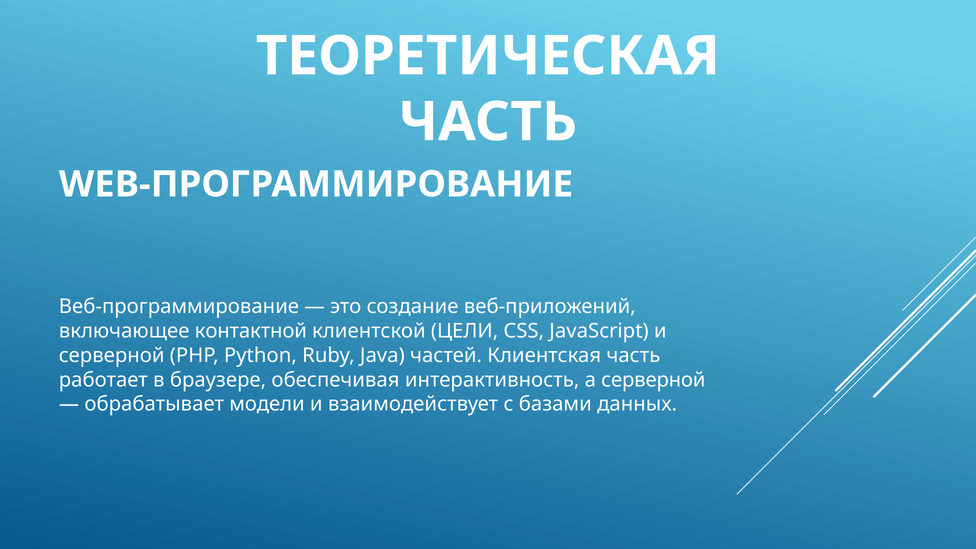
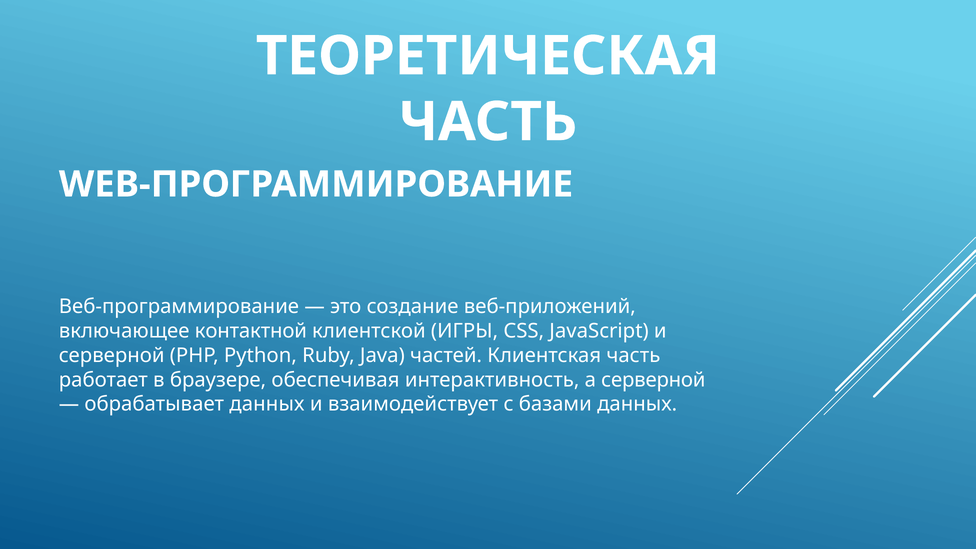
ЦЕЛИ: ЦЕЛИ -> ИГРЫ
обрабатывает модели: модели -> данных
